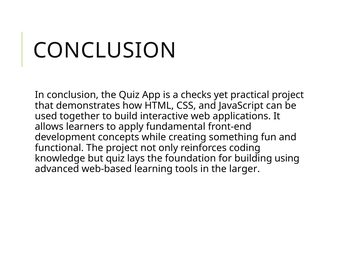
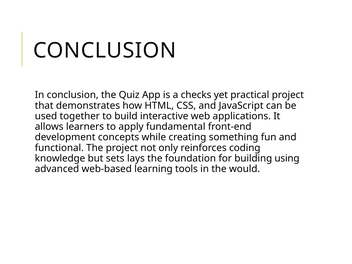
but quiz: quiz -> sets
larger: larger -> would
